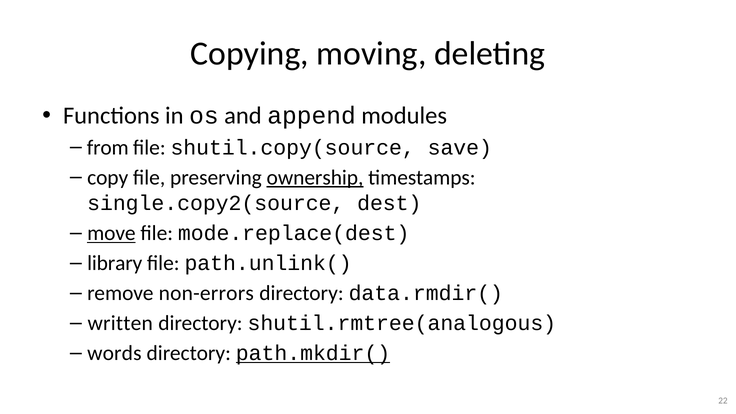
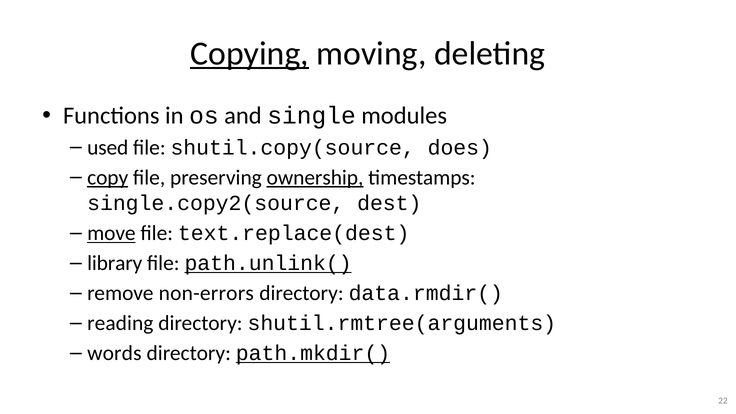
Copying underline: none -> present
append: append -> single
from: from -> used
save: save -> does
copy underline: none -> present
mode.replace(dest: mode.replace(dest -> text.replace(dest
path.unlink( underline: none -> present
written: written -> reading
shutil.rmtree(analogous: shutil.rmtree(analogous -> shutil.rmtree(arguments
